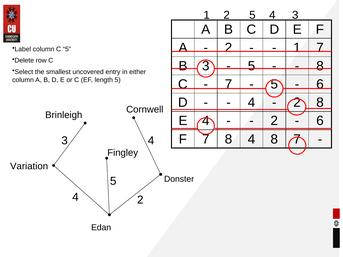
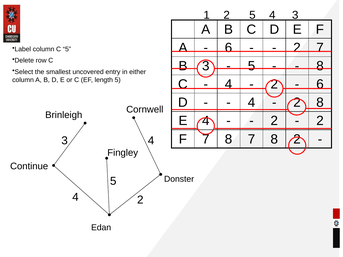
2 at (229, 48): 2 -> 6
1 at (297, 48): 1 -> 2
7 at (229, 84): 7 -> 4
5 at (274, 84): 5 -> 2
6 at (320, 121): 6 -> 2
8 4: 4 -> 7
8 7: 7 -> 2
Variation: Variation -> Continue
